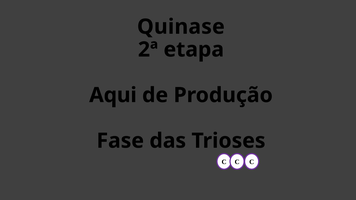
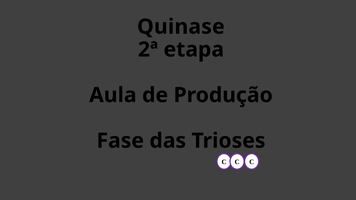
Aqui: Aqui -> Aula
